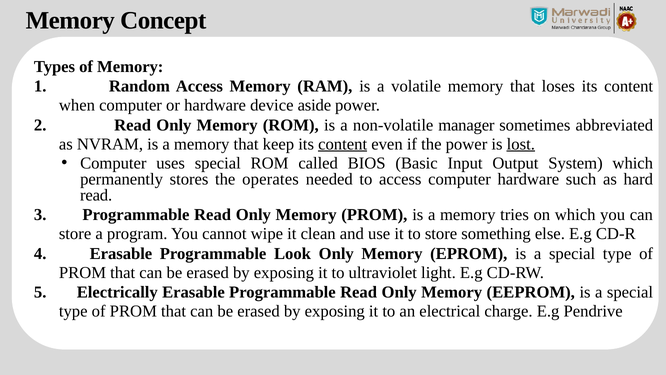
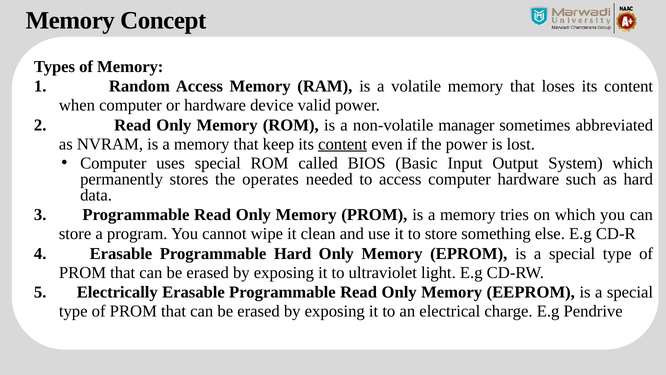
aside: aside -> valid
lost underline: present -> none
read at (96, 195): read -> data
Programmable Look: Look -> Hard
